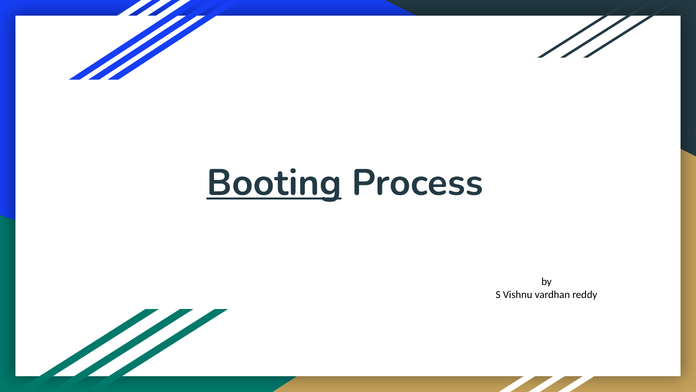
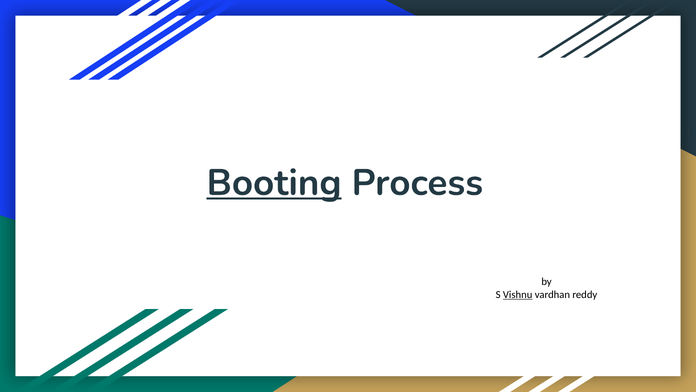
Vishnu underline: none -> present
